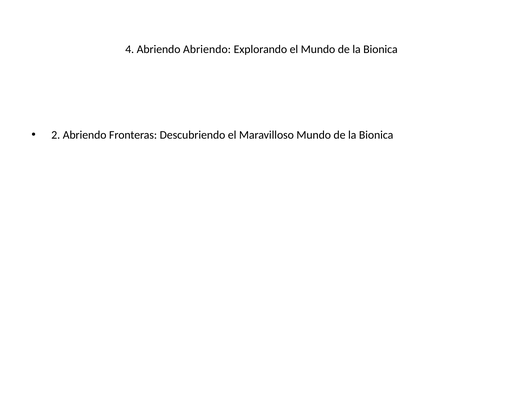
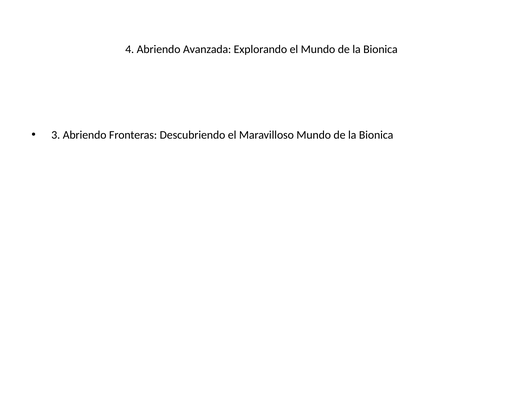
Abriendo Abriendo: Abriendo -> Avanzada
2: 2 -> 3
